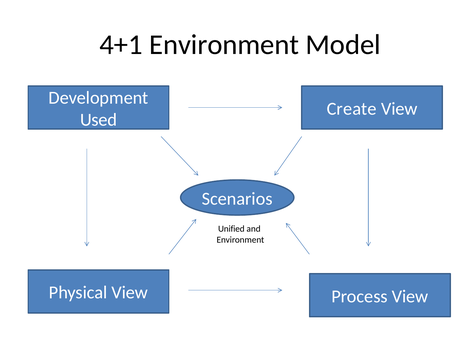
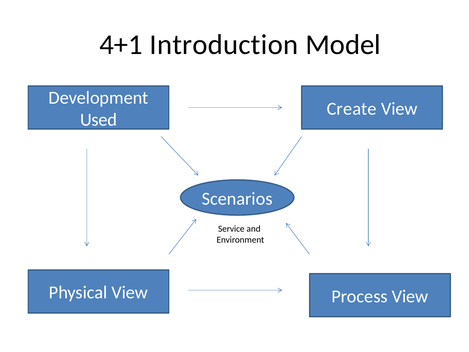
4+1 Environment: Environment -> Introduction
Unified: Unified -> Service
